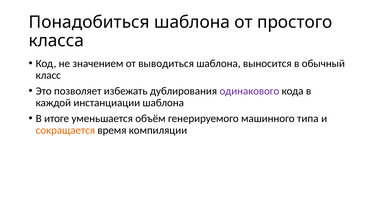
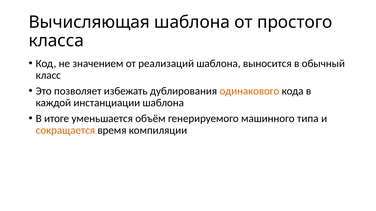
Понадобиться: Понадобиться -> Вычисляющая
выводиться: выводиться -> реализаций
одинакового colour: purple -> orange
